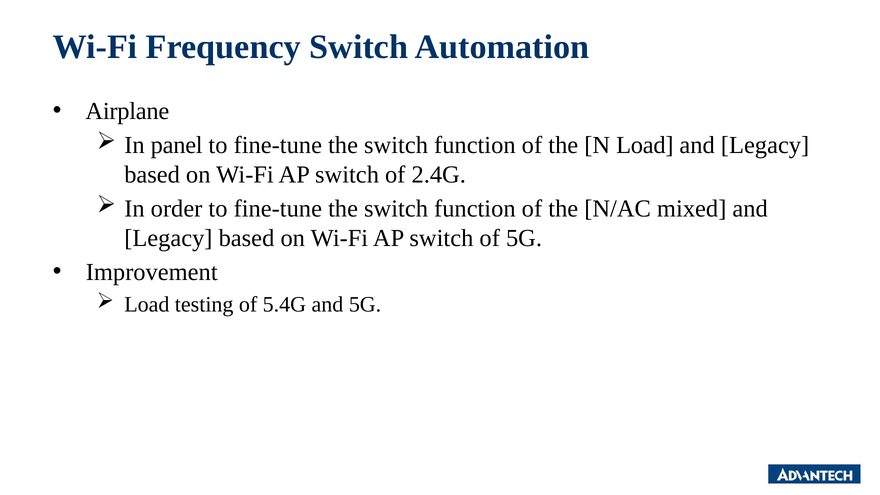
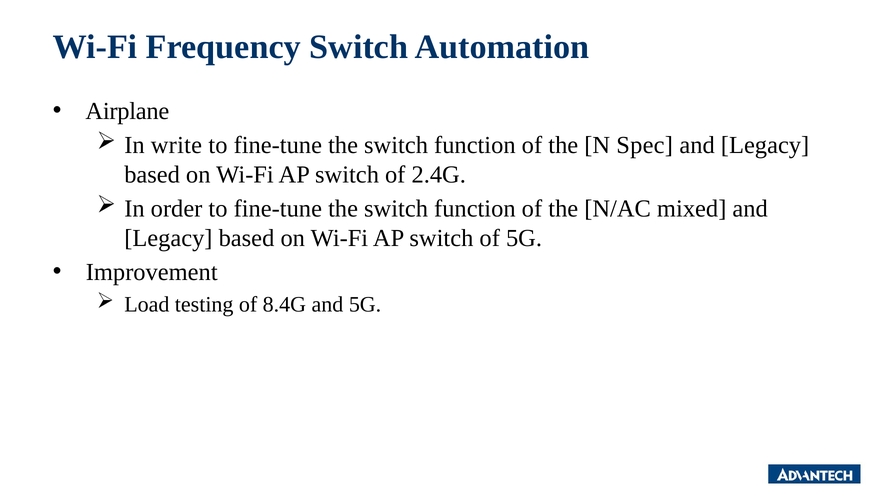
panel: panel -> write
N Load: Load -> Spec
5.4G: 5.4G -> 8.4G
